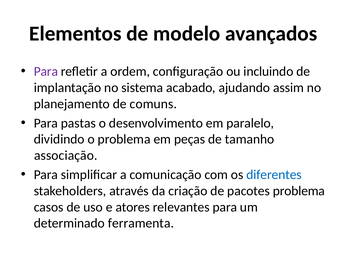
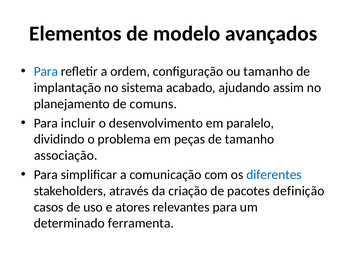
Para at (46, 72) colour: purple -> blue
ou incluindo: incluindo -> tamanho
pastas: pastas -> incluir
pacotes problema: problema -> definição
